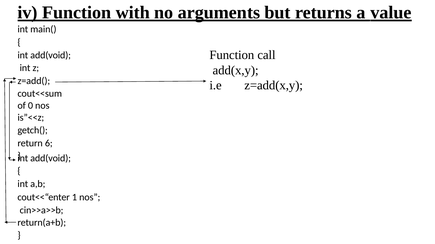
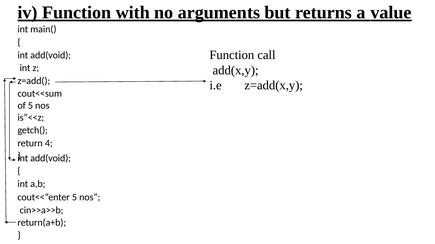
of 0: 0 -> 5
6: 6 -> 4
cout<<“enter 1: 1 -> 5
